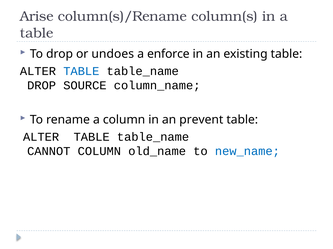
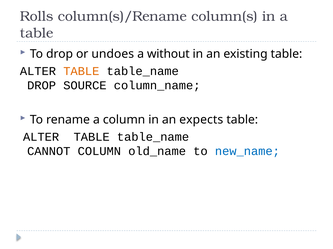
Arise: Arise -> Rolls
enforce: enforce -> without
TABLE at (81, 71) colour: blue -> orange
prevent: prevent -> expects
